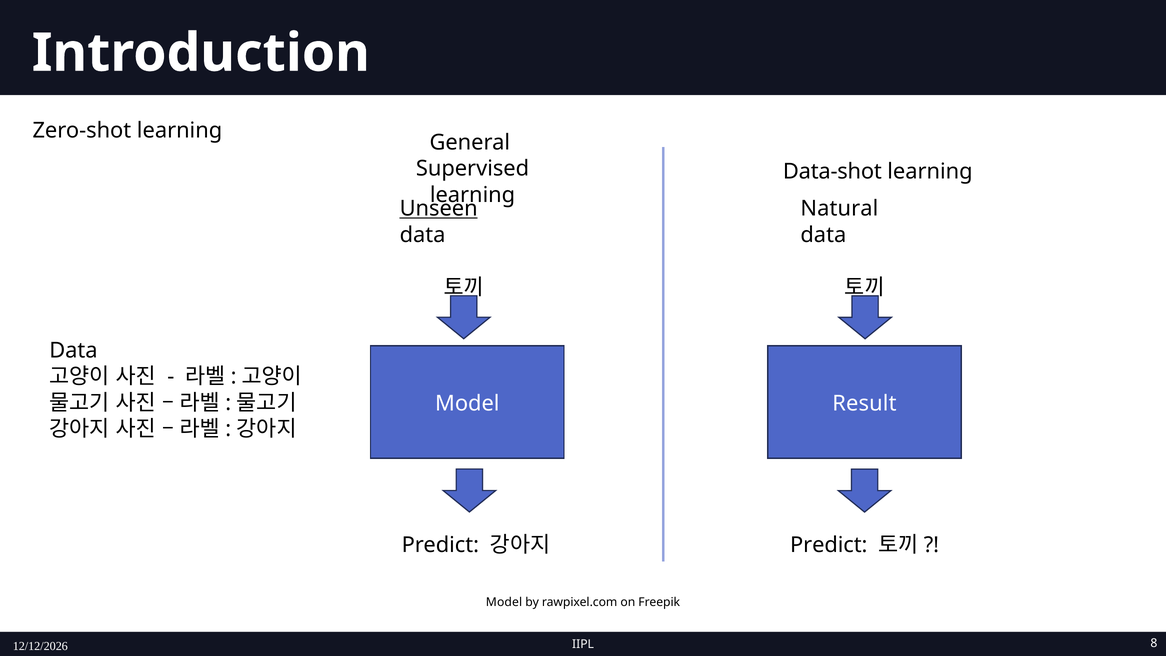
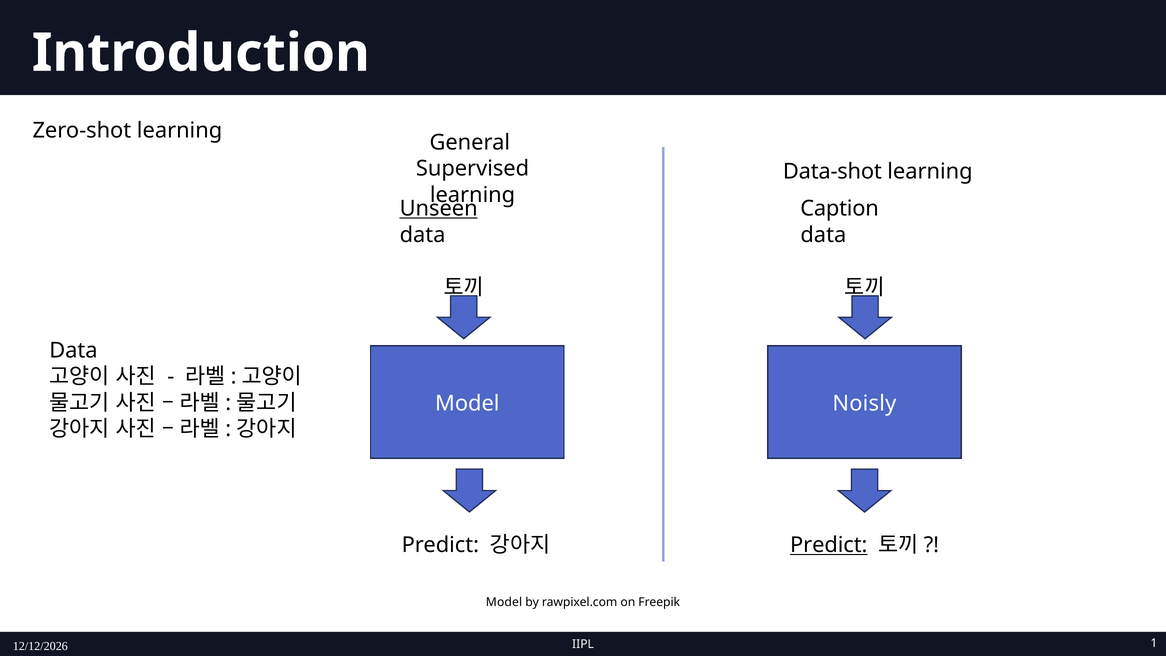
Natural: Natural -> Caption
Result: Result -> Noisly
Predict at (829, 545) underline: none -> present
8: 8 -> 1
